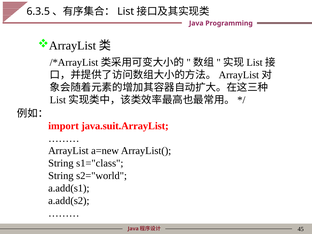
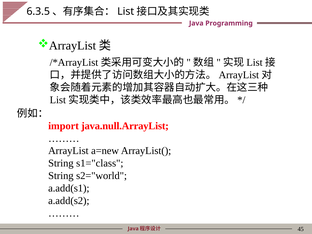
java.suit.ArrayList: java.suit.ArrayList -> java.null.ArrayList
